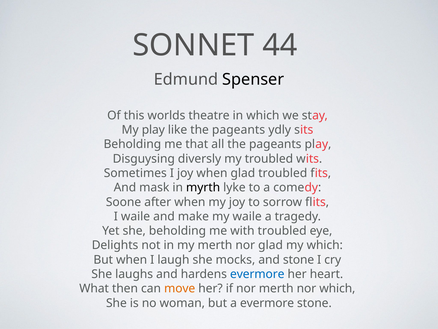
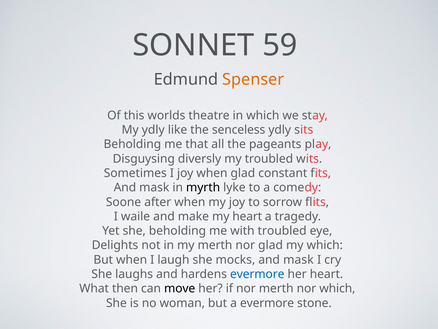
44: 44 -> 59
Spenser colour: black -> orange
My play: play -> ydly
like the pageants: pageants -> senceless
glad troubled: troubled -> constant
my waile: waile -> heart
mocks and stone: stone -> mask
move colour: orange -> black
